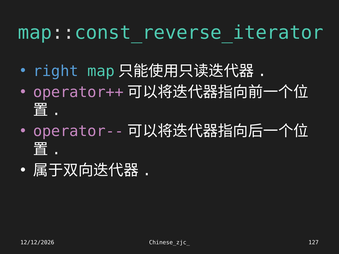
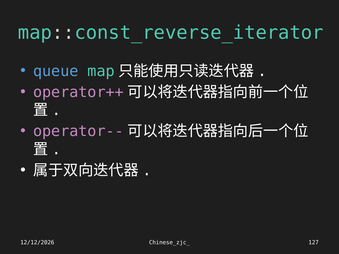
right: right -> queue
